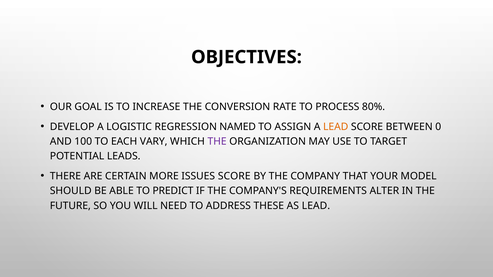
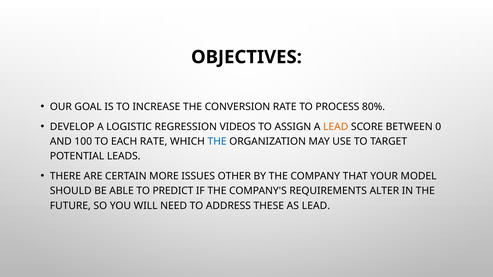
NAMED: NAMED -> VIDEOS
EACH VARY: VARY -> RATE
THE at (217, 142) colour: purple -> blue
ISSUES SCORE: SCORE -> OTHER
